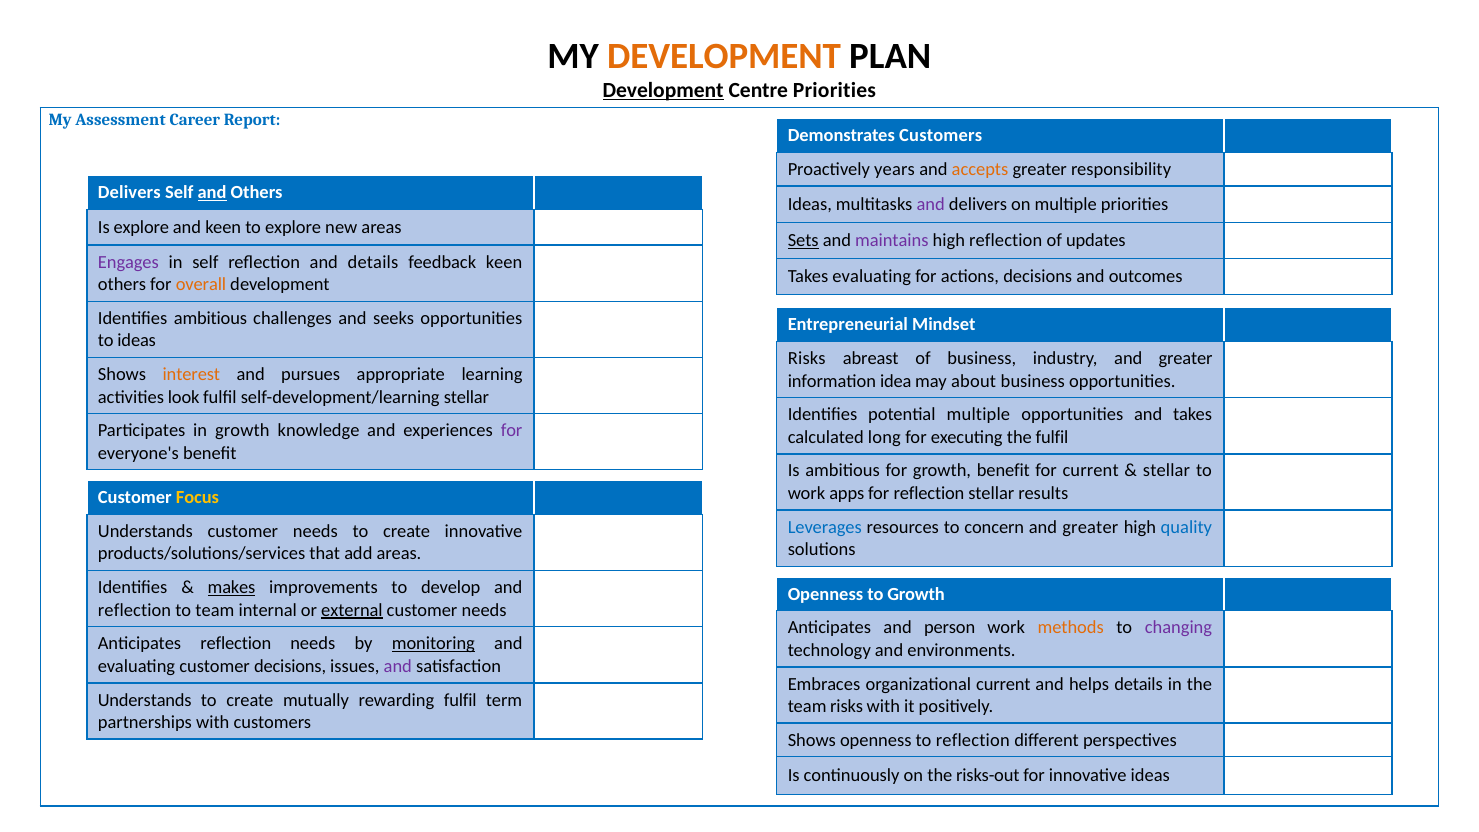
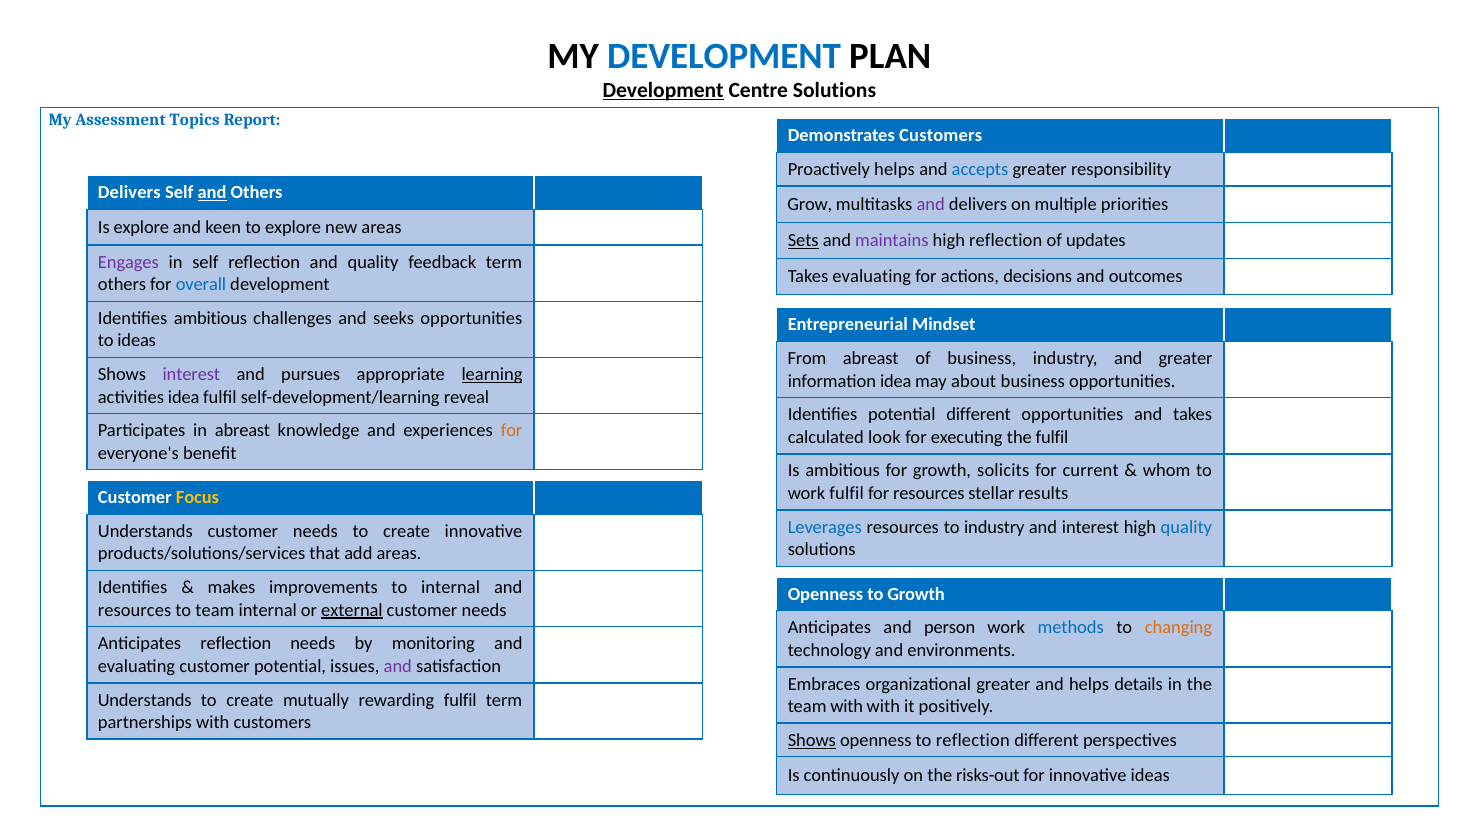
DEVELOPMENT at (724, 56) colour: orange -> blue
Centre Priorities: Priorities -> Solutions
Career: Career -> Topics
Proactively years: years -> helps
accepts colour: orange -> blue
Ideas at (810, 204): Ideas -> Grow
and details: details -> quality
feedback keen: keen -> term
overall colour: orange -> blue
Risks at (807, 358): Risks -> From
interest at (191, 374) colour: orange -> purple
learning underline: none -> present
activities look: look -> idea
self-development/learning stellar: stellar -> reveal
potential multiple: multiple -> different
in growth: growth -> abreast
for at (512, 431) colour: purple -> orange
long: long -> look
growth benefit: benefit -> solicits
stellar at (1167, 471): stellar -> whom
work apps: apps -> fulfil
for reflection: reflection -> resources
to concern: concern -> industry
greater at (1090, 527): greater -> interest
makes underline: present -> none
to develop: develop -> internal
reflection at (135, 610): reflection -> resources
methods colour: orange -> blue
changing colour: purple -> orange
monitoring underline: present -> none
customer decisions: decisions -> potential
organizational current: current -> greater
team risks: risks -> with
Shows at (812, 740) underline: none -> present
